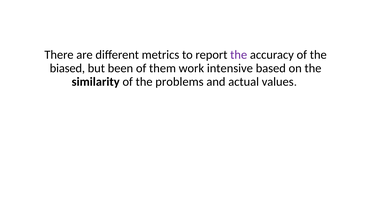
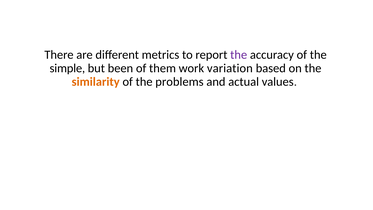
biased: biased -> simple
intensive: intensive -> variation
similarity colour: black -> orange
